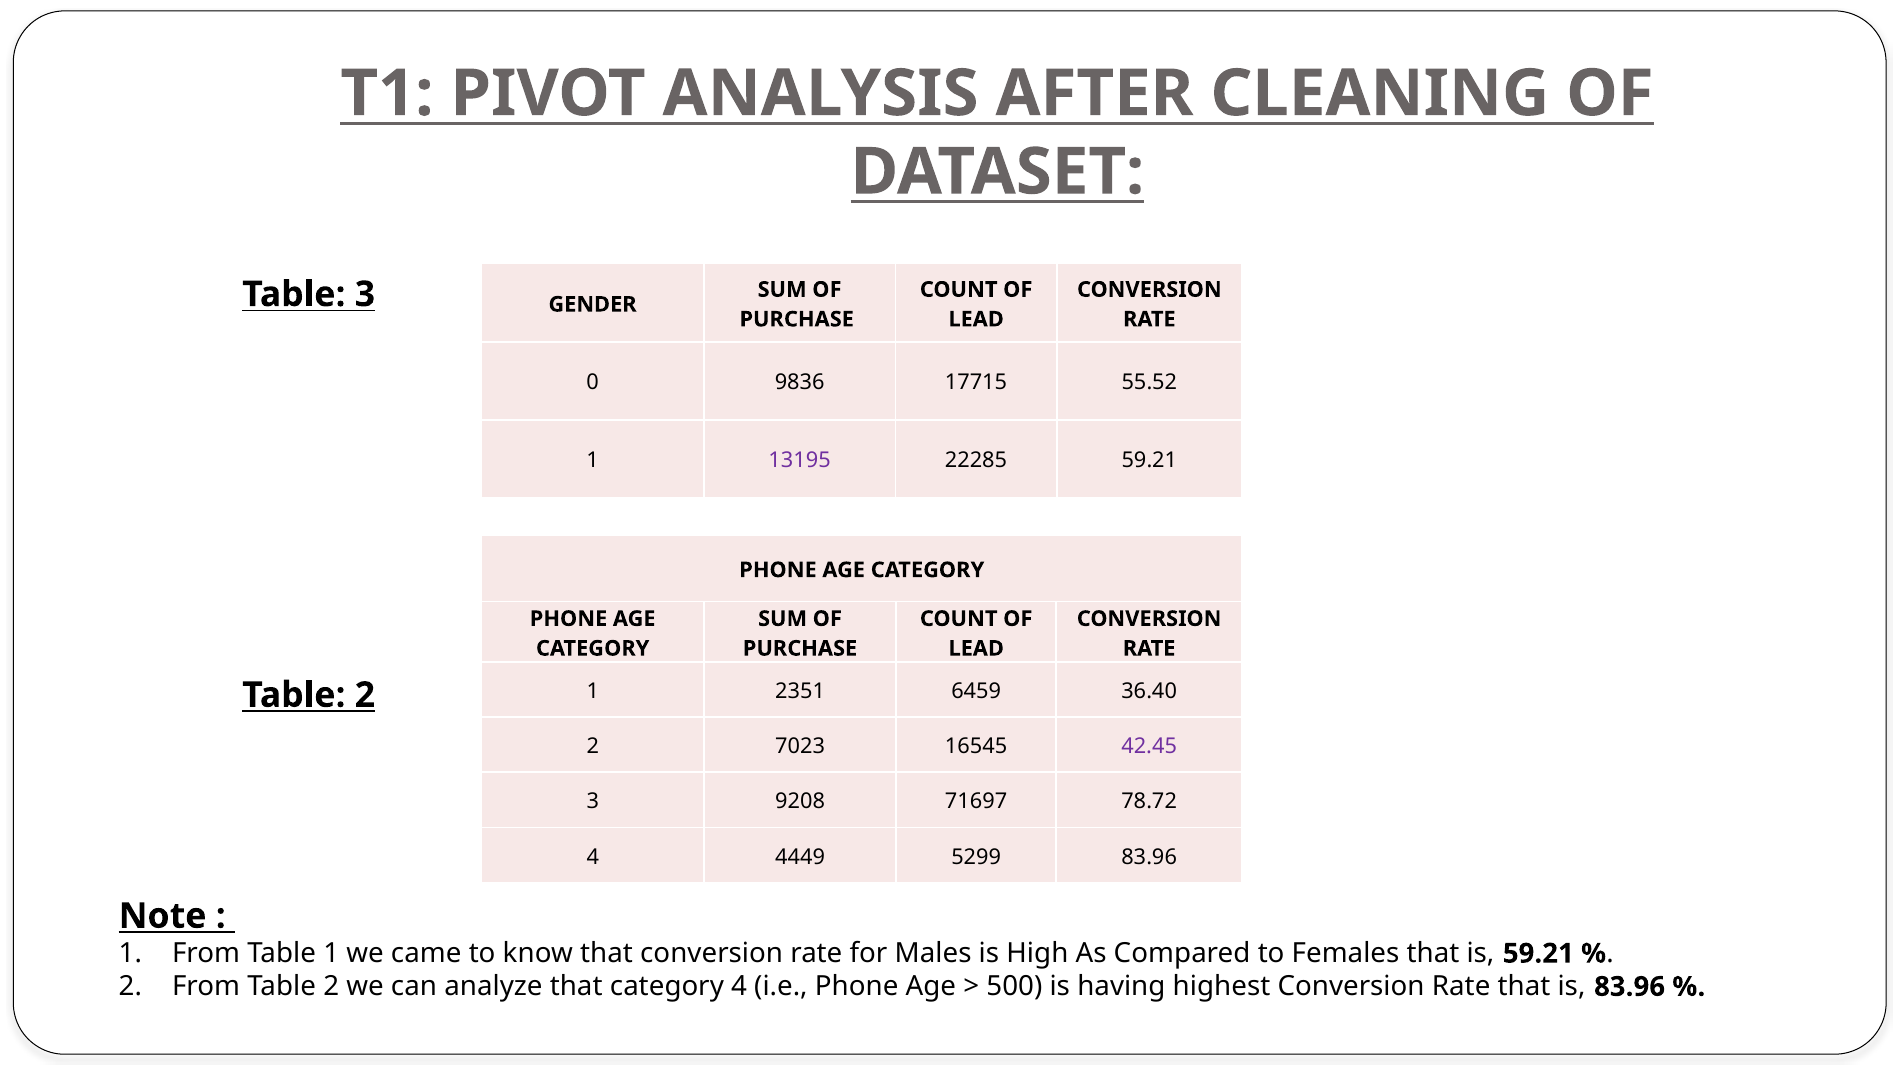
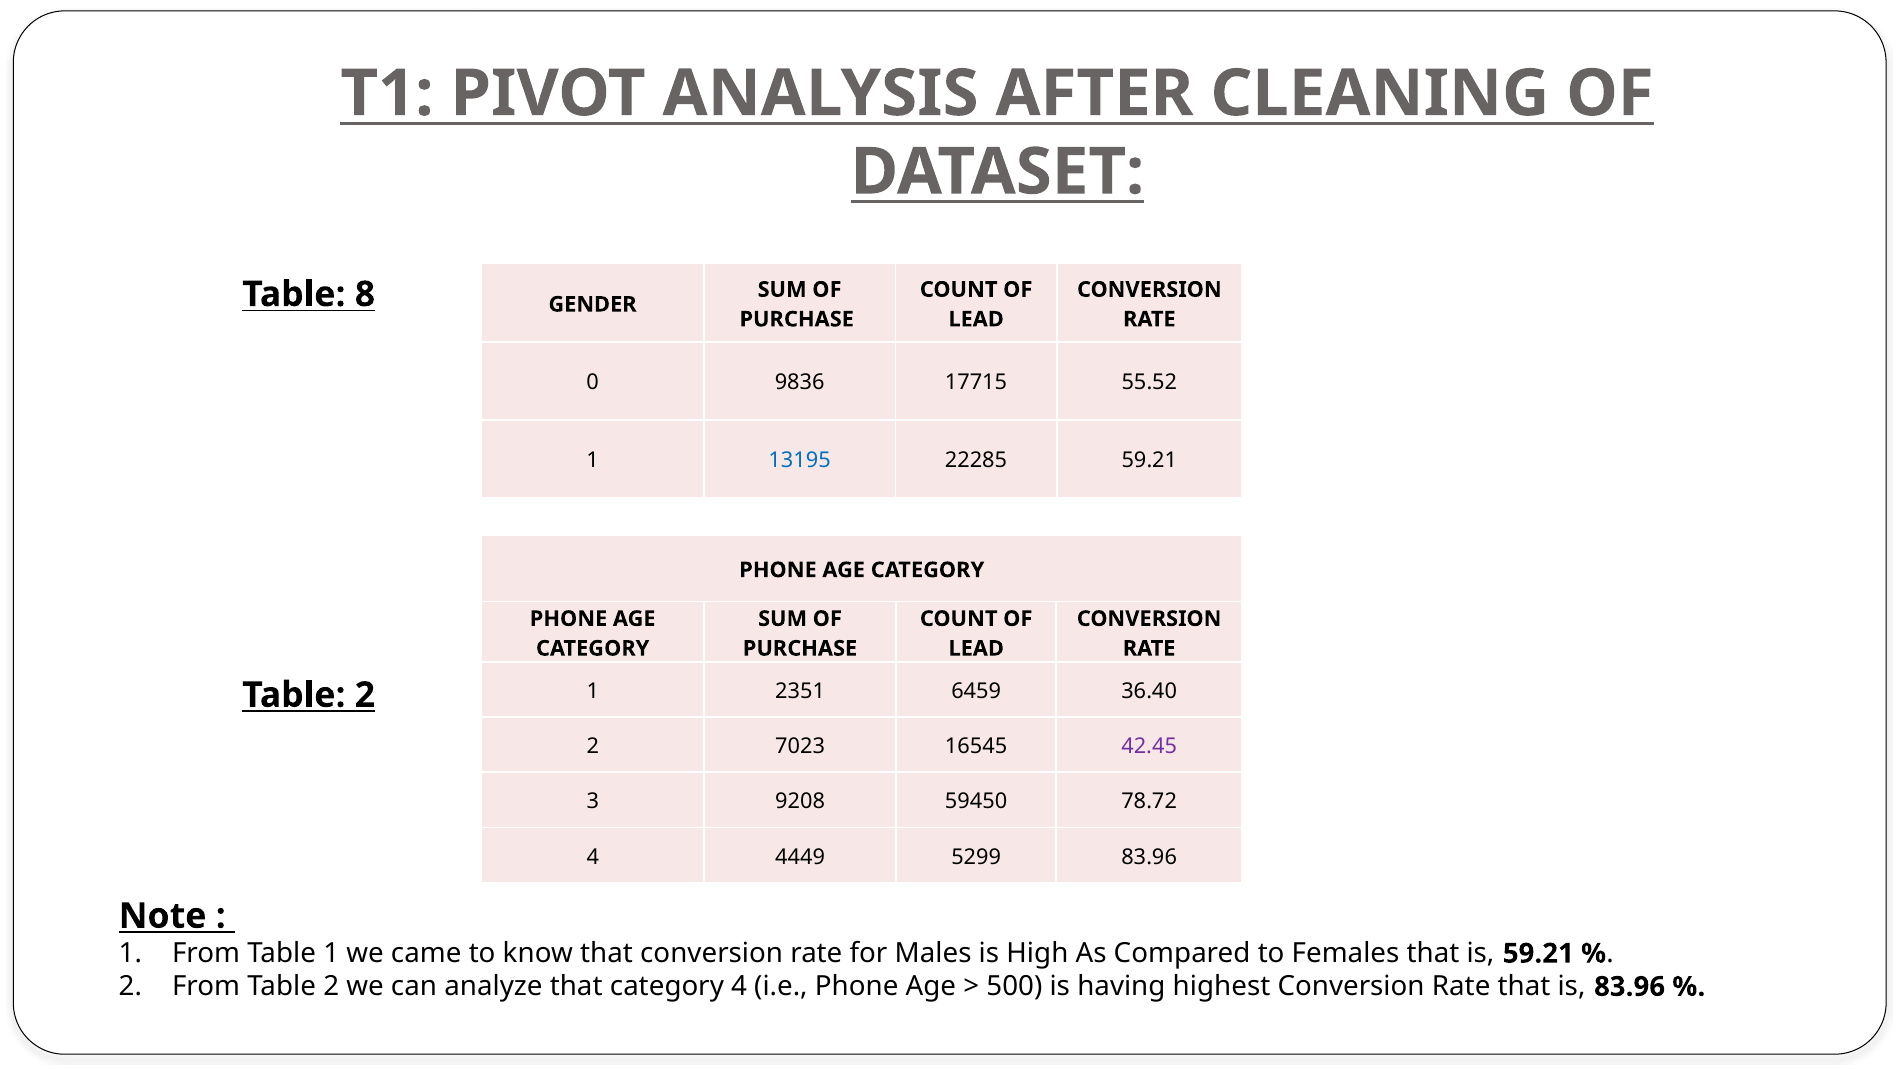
Table 3: 3 -> 8
13195 colour: purple -> blue
71697: 71697 -> 59450
